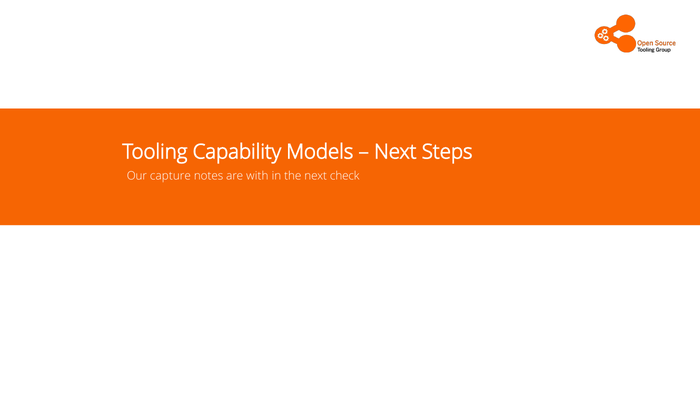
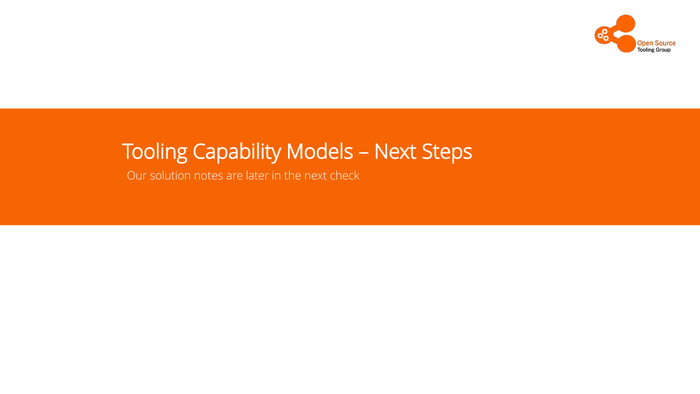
capture: capture -> solution
with: with -> later
